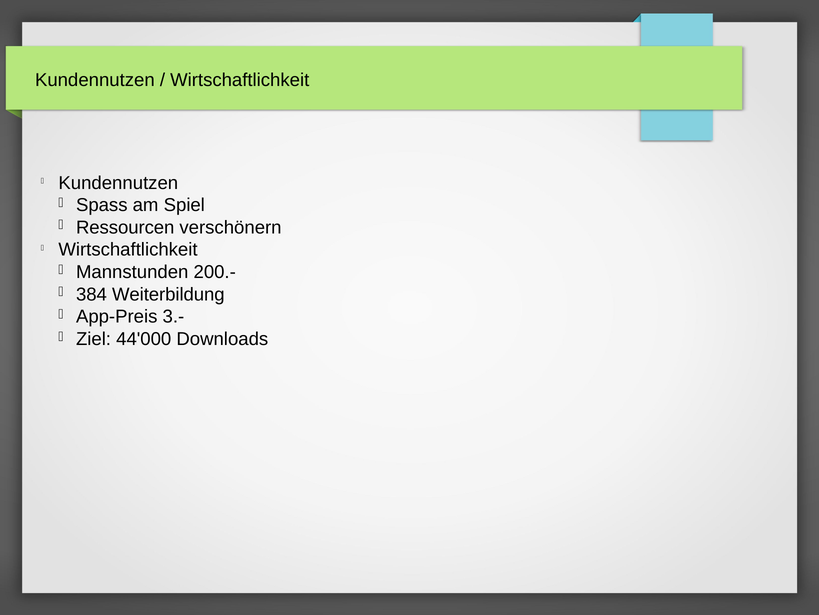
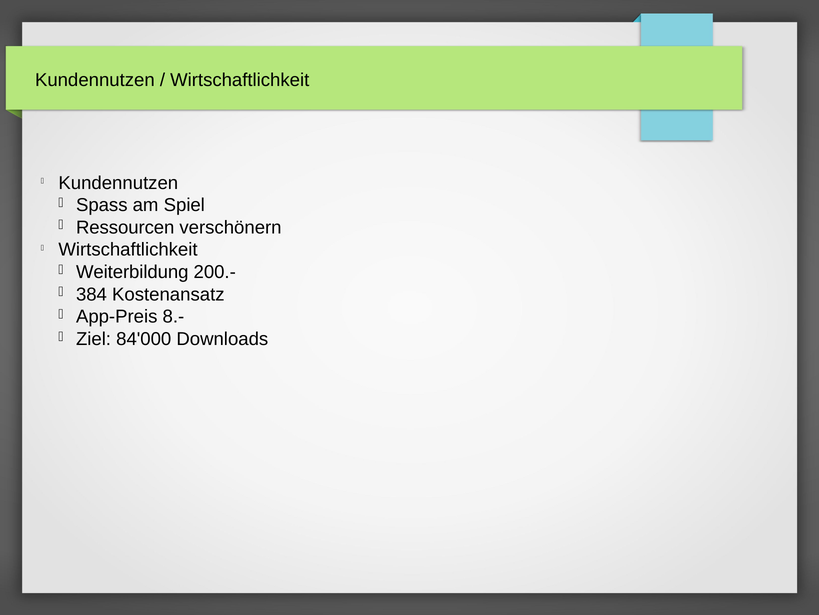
Mannstunden: Mannstunden -> Weiterbildung
Weiterbildung: Weiterbildung -> Kostenansatz
3.-: 3.- -> 8.-
44'000: 44'000 -> 84'000
